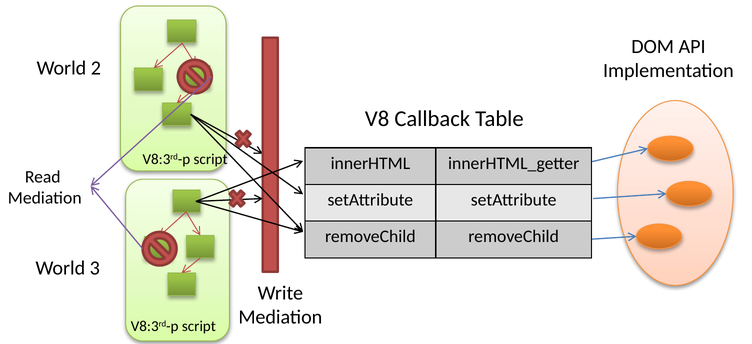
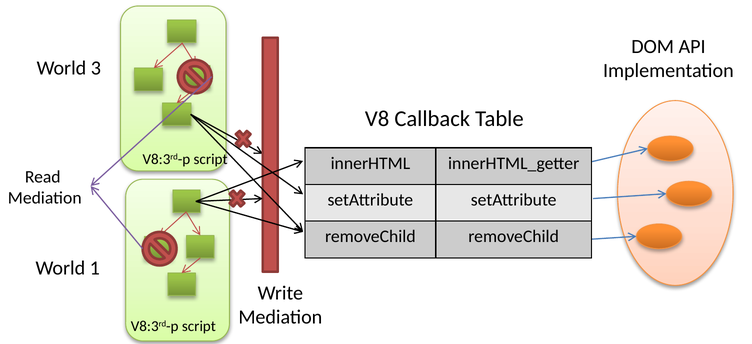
2: 2 -> 3
3: 3 -> 1
